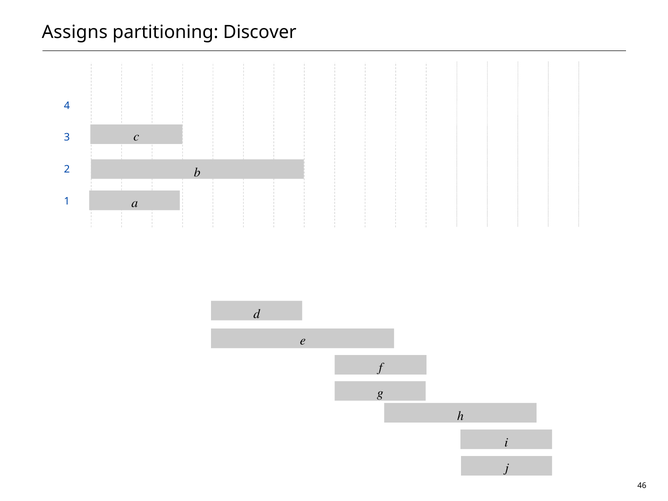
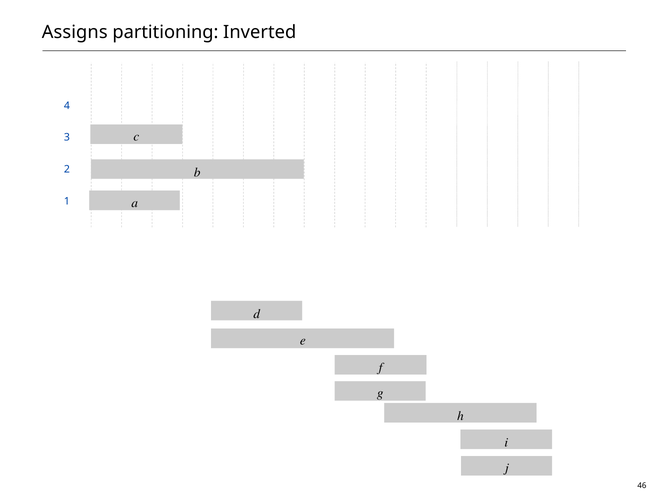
Discover: Discover -> Inverted
